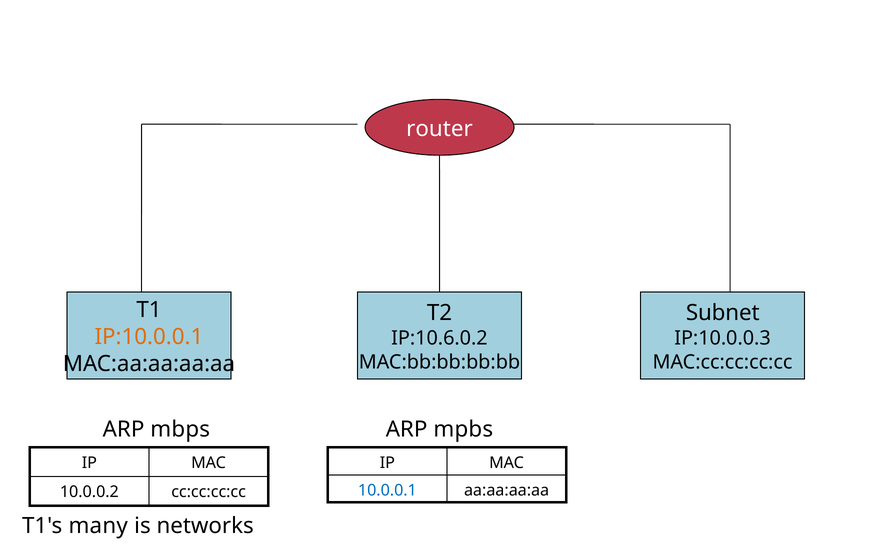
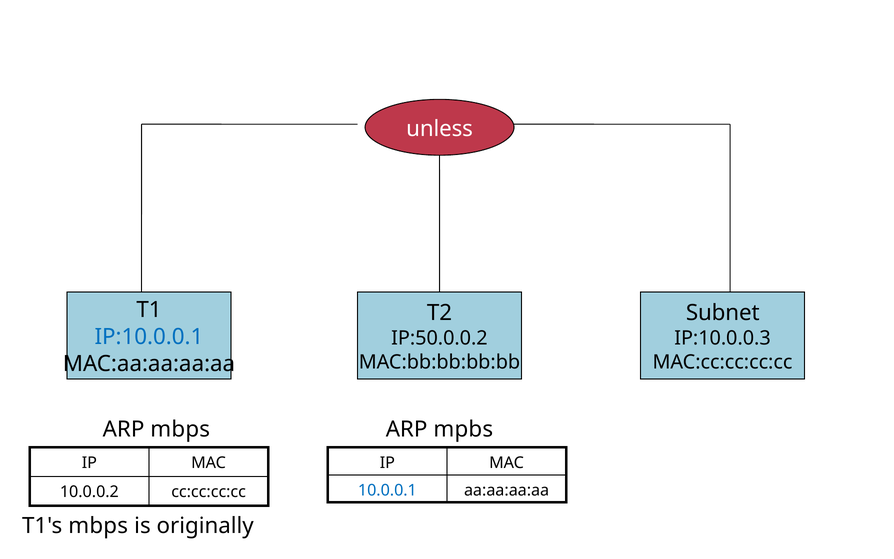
router: router -> unless
IP:10.0.0.1 colour: orange -> blue
IP:10.6.0.2: IP:10.6.0.2 -> IP:50.0.0.2
T1's many: many -> mbps
networks: networks -> originally
